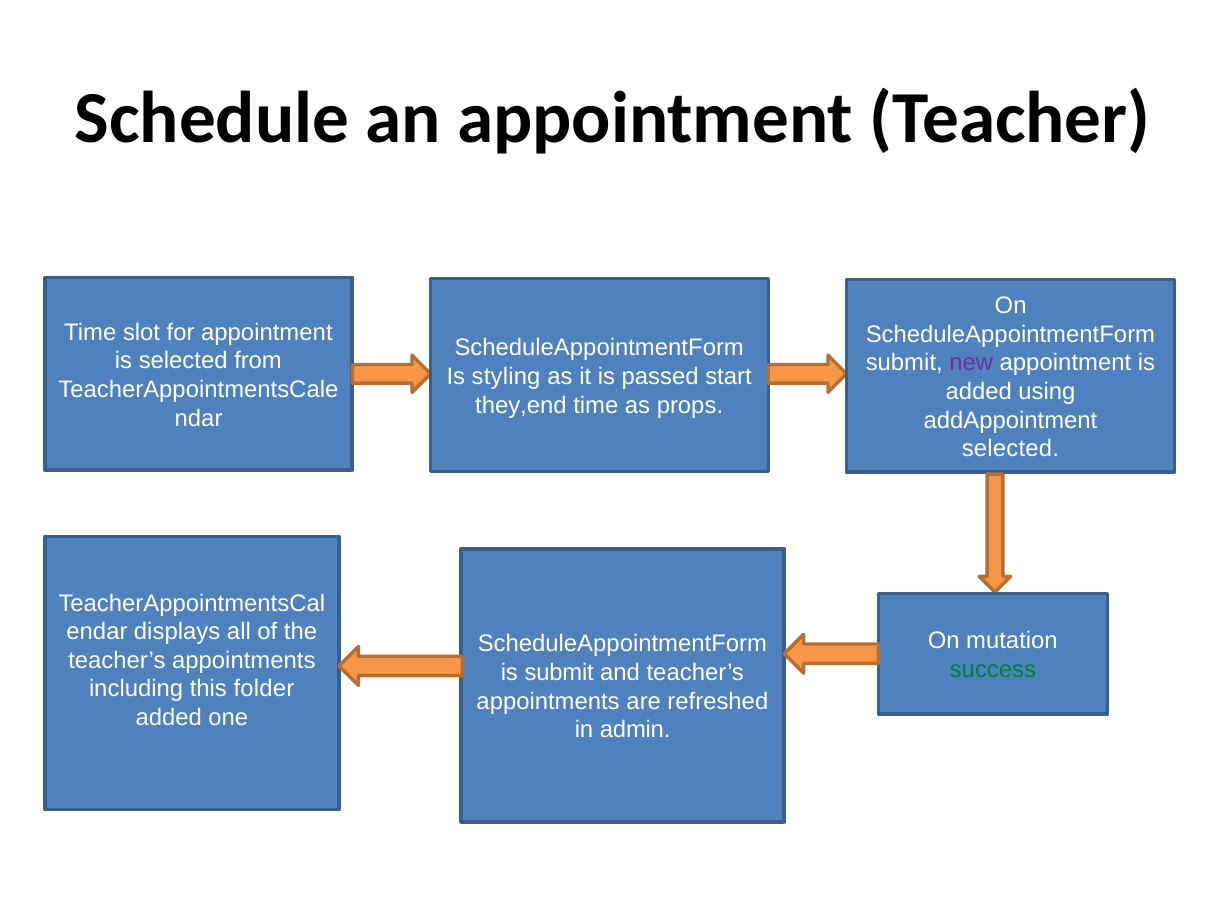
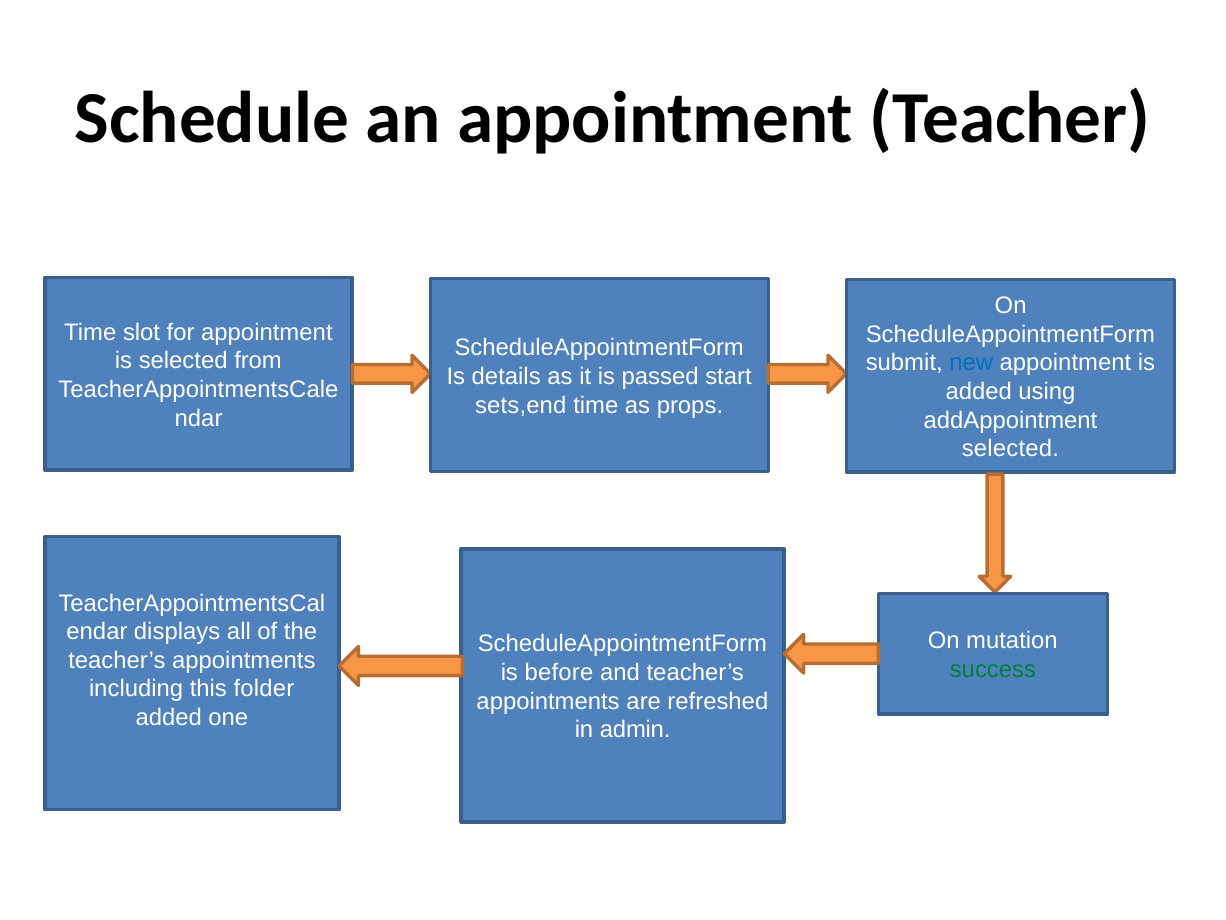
new colour: purple -> blue
styling: styling -> details
they,end: they,end -> sets,end
is submit: submit -> before
